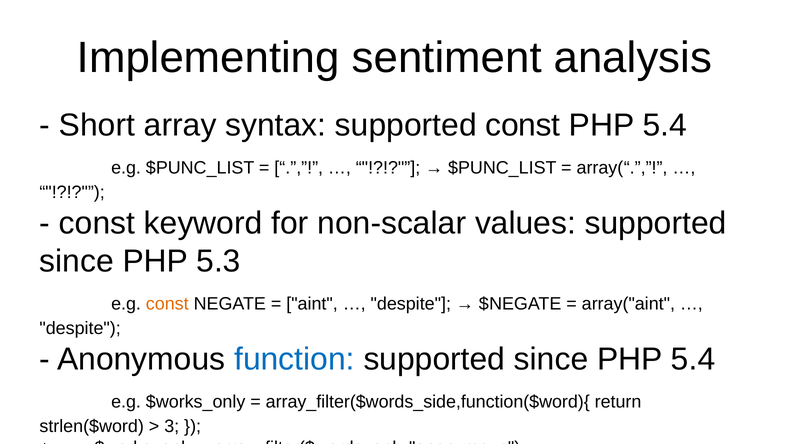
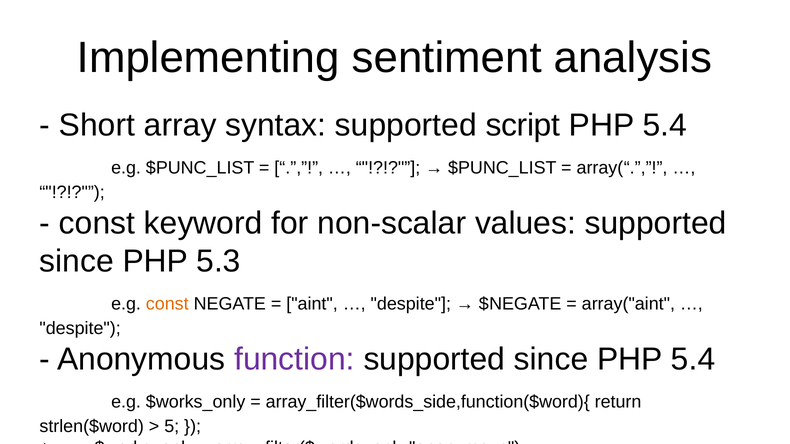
supported const: const -> script
function colour: blue -> purple
3: 3 -> 5
